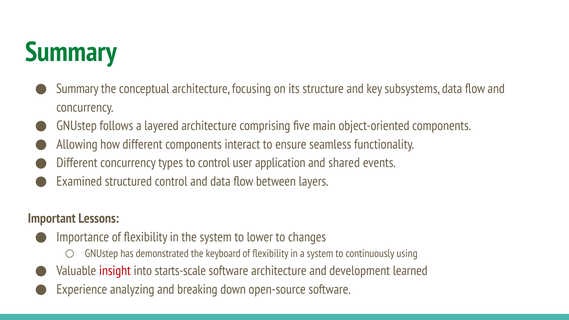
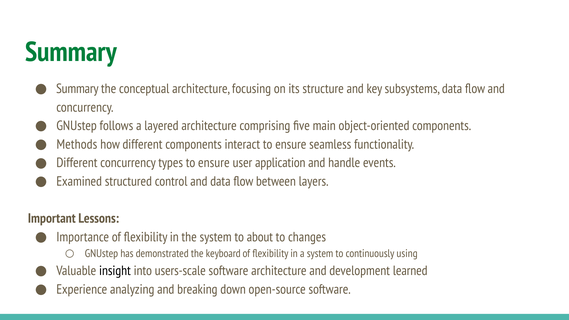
Allowing: Allowing -> Methods
types to control: control -> ensure
shared: shared -> handle
lower: lower -> about
insight colour: red -> black
starts-scale: starts-scale -> users-scale
